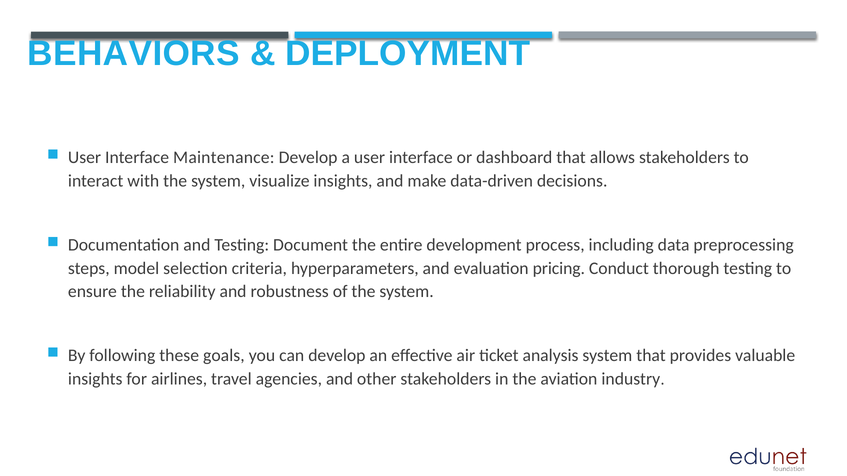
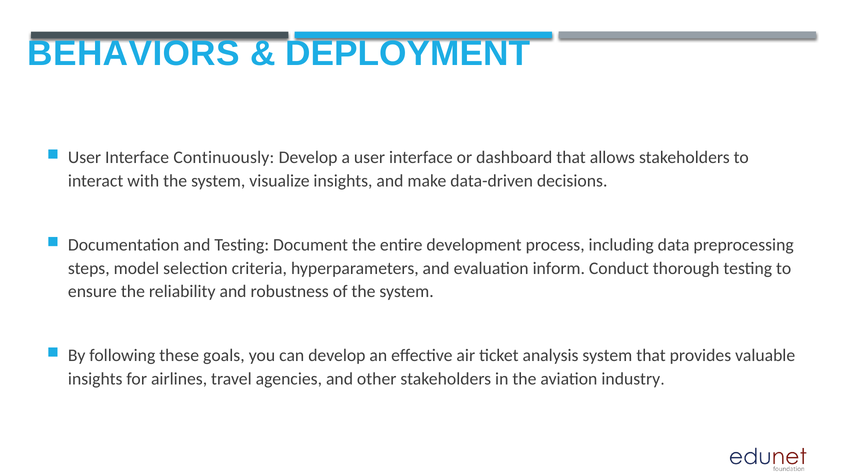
Maintenance: Maintenance -> Continuously
pricing: pricing -> inform
